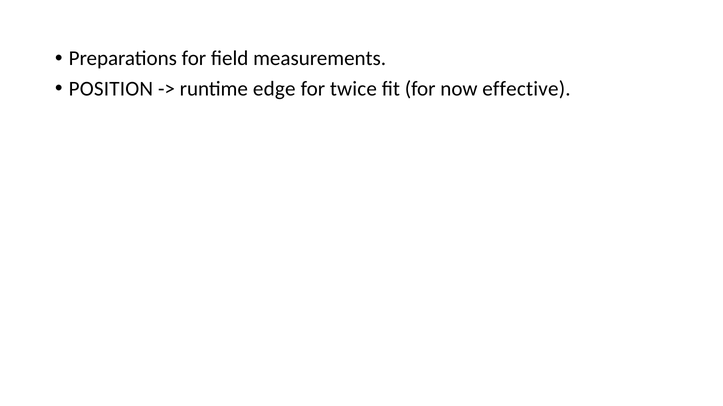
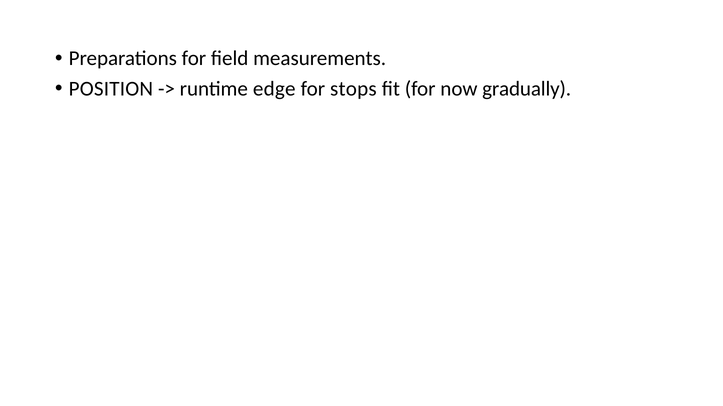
twice: twice -> stops
effective: effective -> gradually
